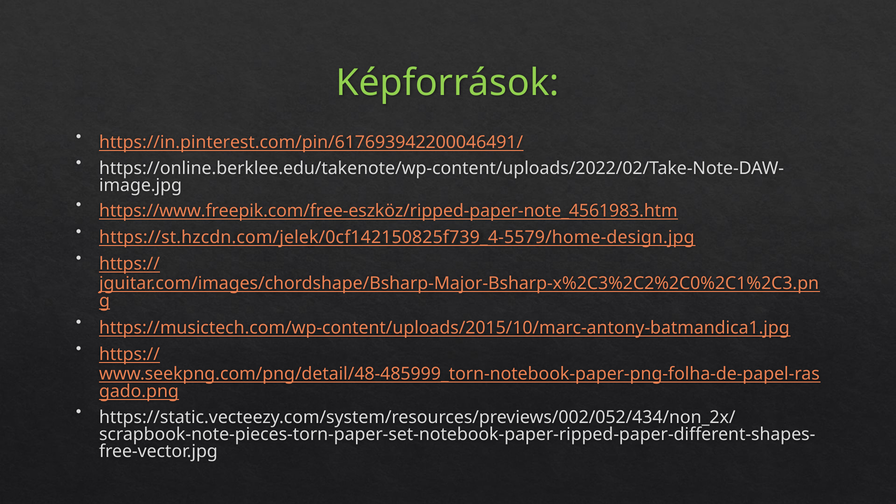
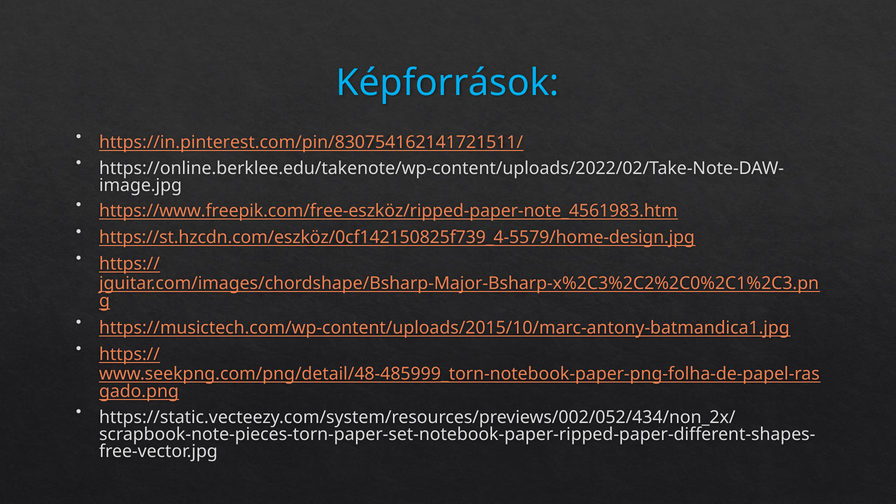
Képforrások colour: light green -> light blue
https://in.pinterest.com/pin/617693942200046491/: https://in.pinterest.com/pin/617693942200046491/ -> https://in.pinterest.com/pin/830754162141721511/
https://st.hzcdn.com/jelek/0cf142150825f739_4-5579/home-design.jpg: https://st.hzcdn.com/jelek/0cf142150825f739_4-5579/home-design.jpg -> https://st.hzcdn.com/eszköz/0cf142150825f739_4-5579/home-design.jpg
